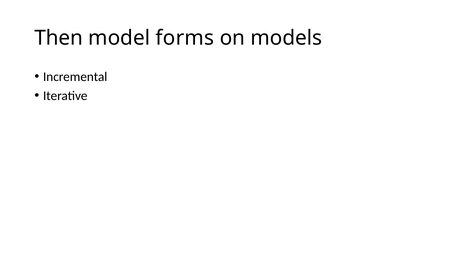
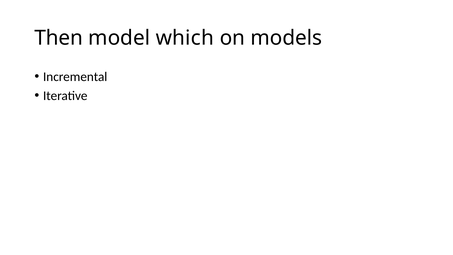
forms: forms -> which
